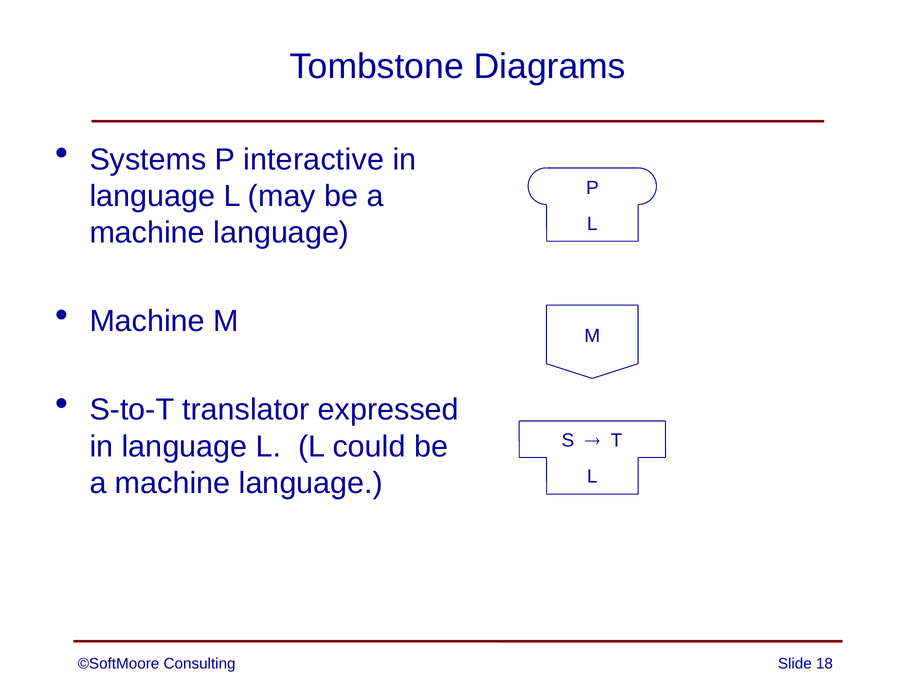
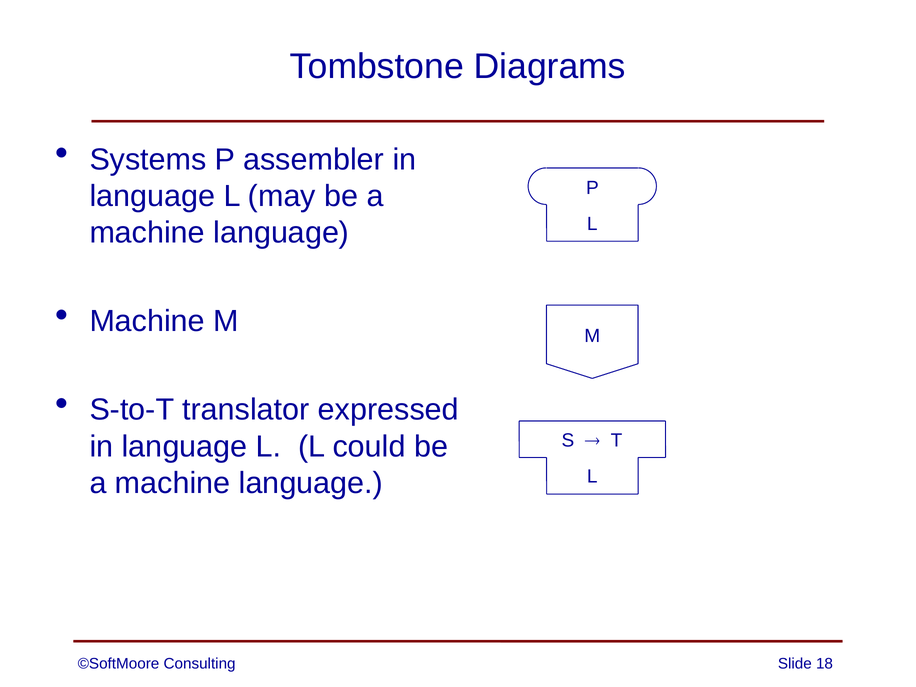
interactive: interactive -> assembler
